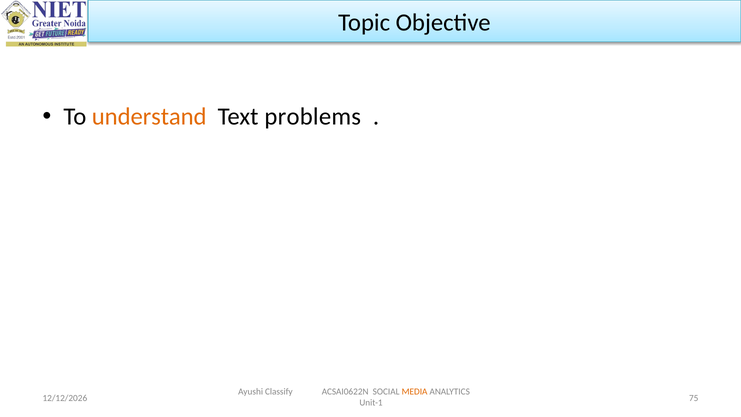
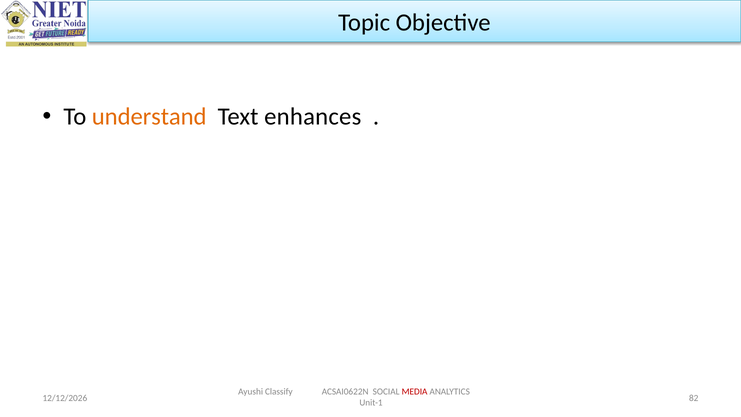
problems: problems -> enhances
MEDIA colour: orange -> red
75: 75 -> 82
